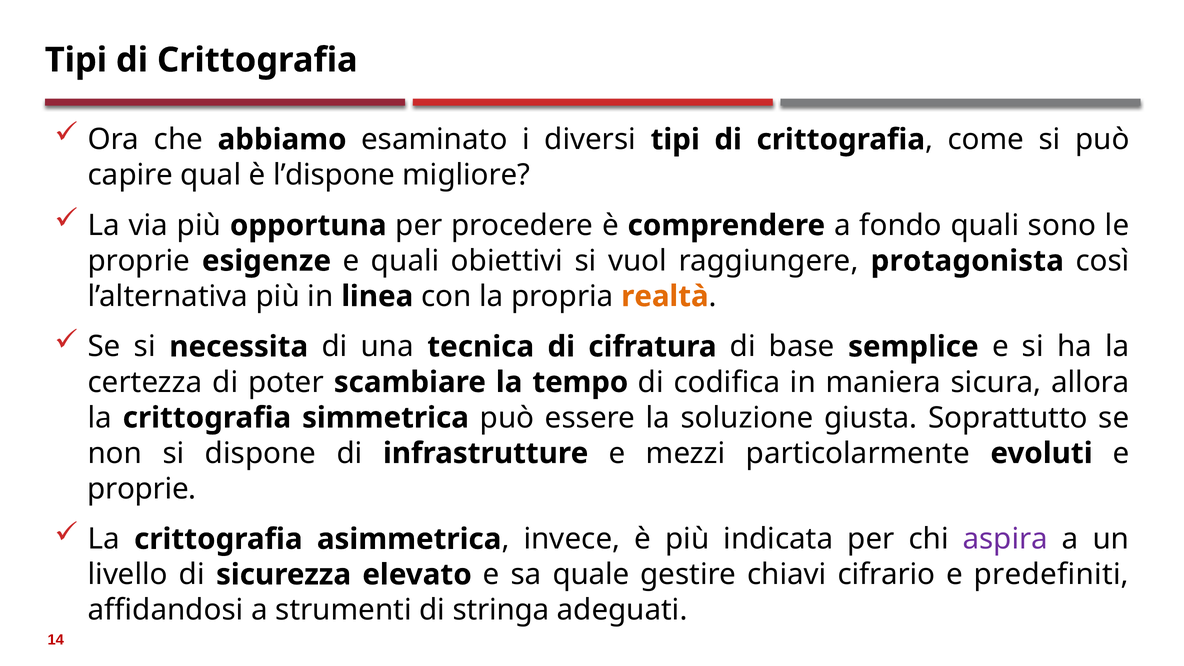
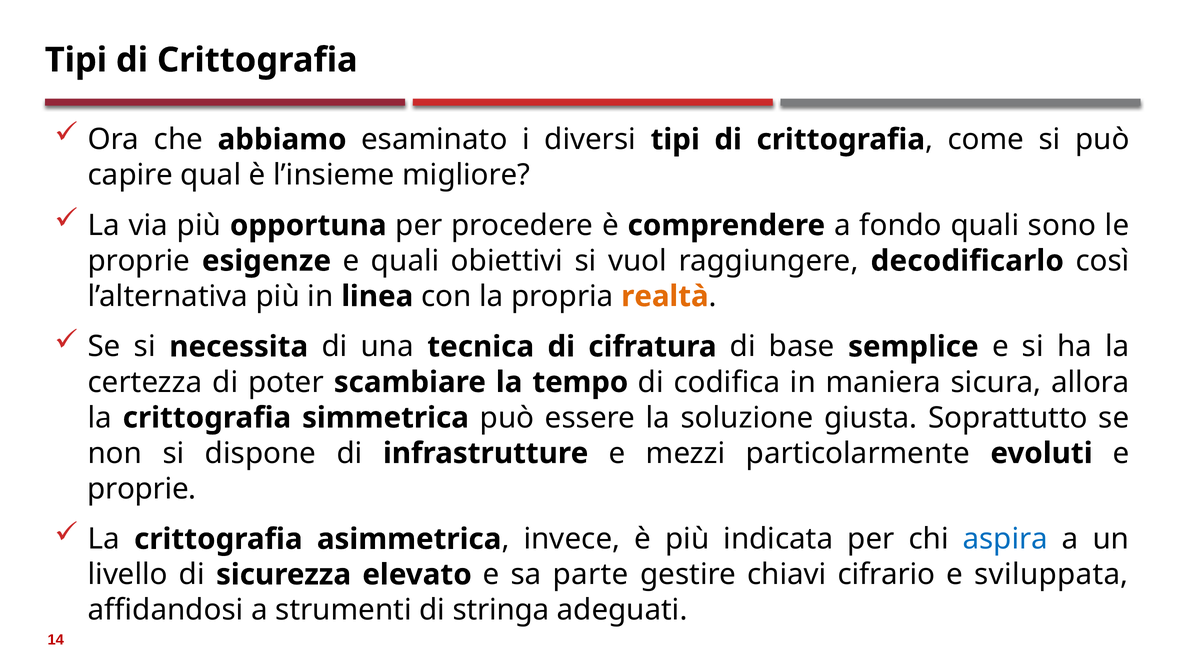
l’dispone: l’dispone -> l’insieme
protagonista: protagonista -> decodificarlo
aspira colour: purple -> blue
quale: quale -> parte
predefiniti: predefiniti -> sviluppata
